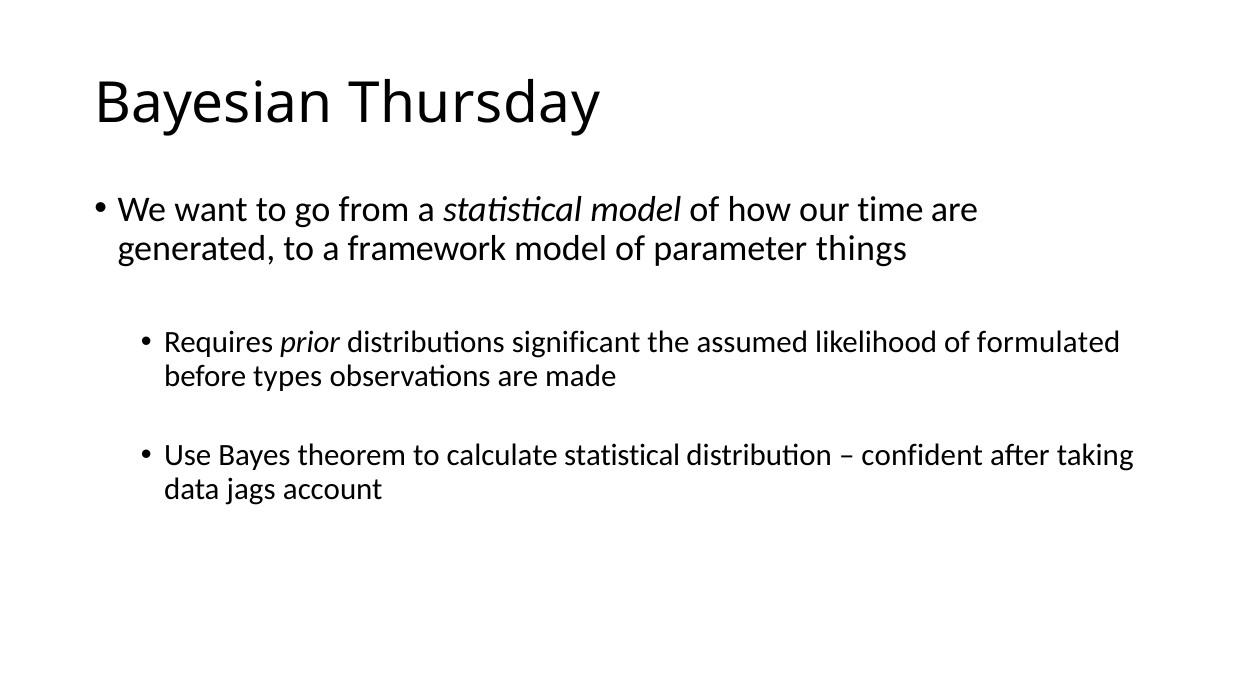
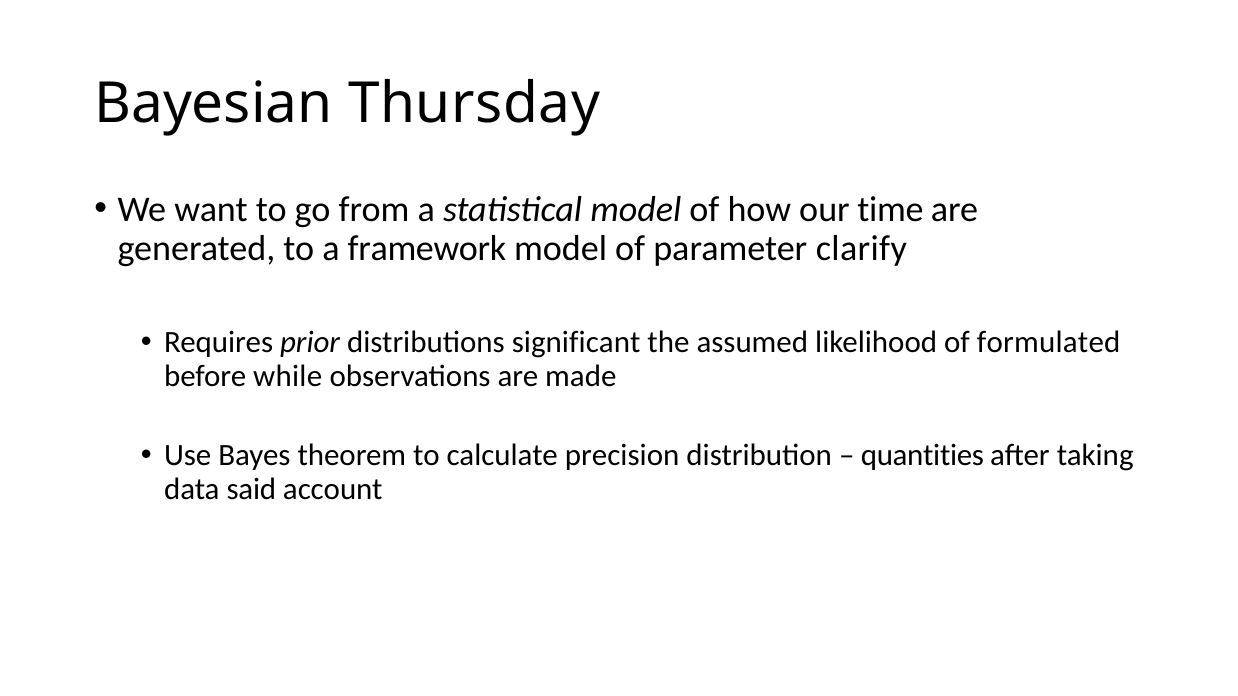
things: things -> clarify
types: types -> while
calculate statistical: statistical -> precision
confident: confident -> quantities
jags: jags -> said
